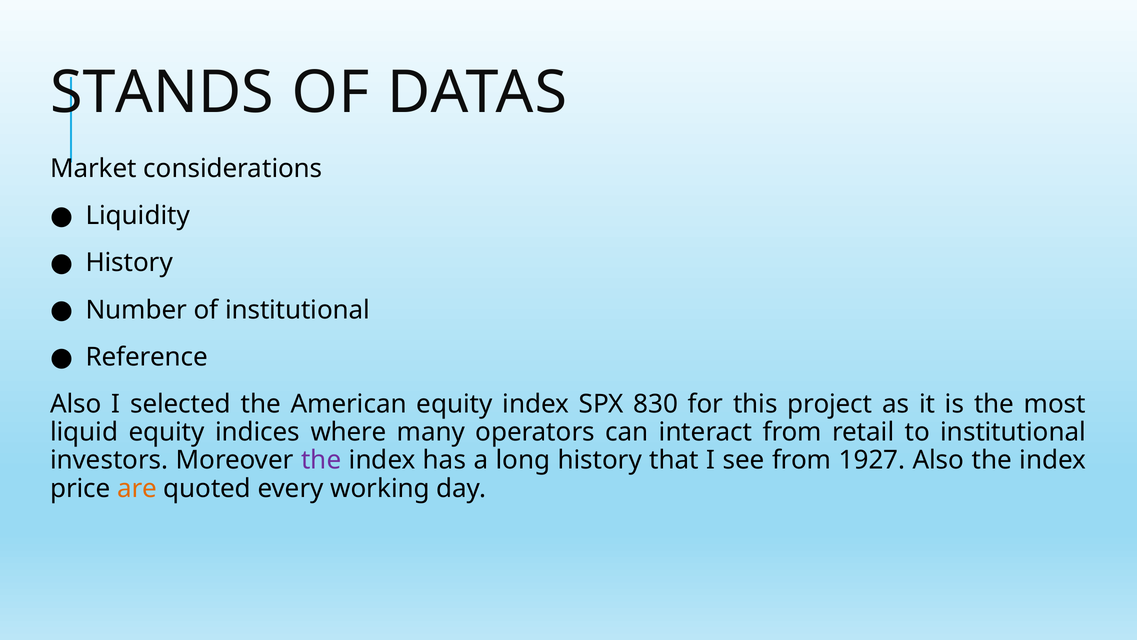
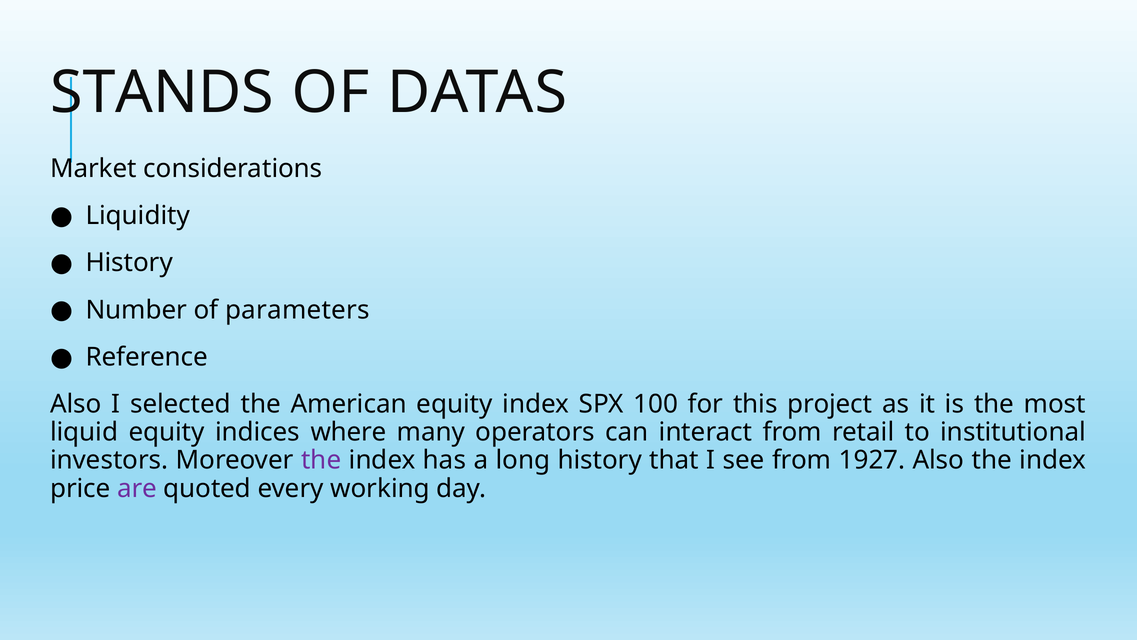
of institutional: institutional -> parameters
830: 830 -> 100
are colour: orange -> purple
